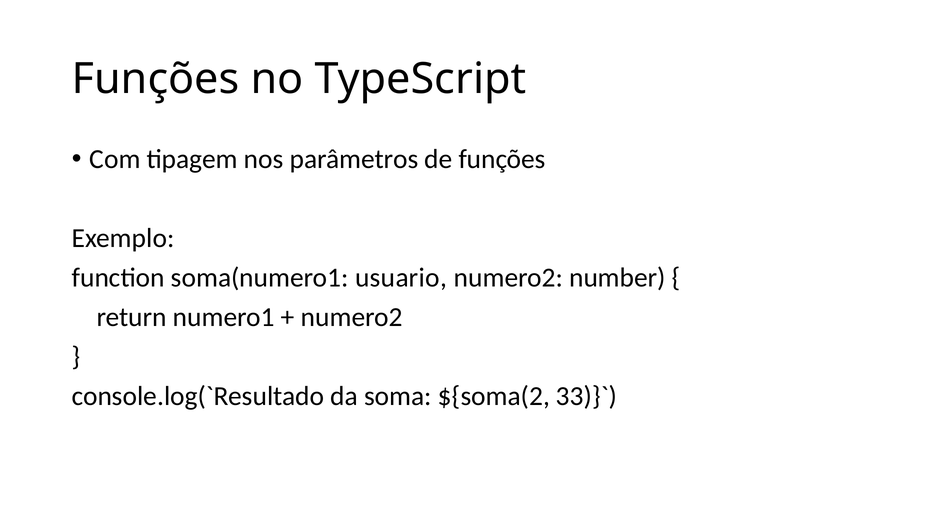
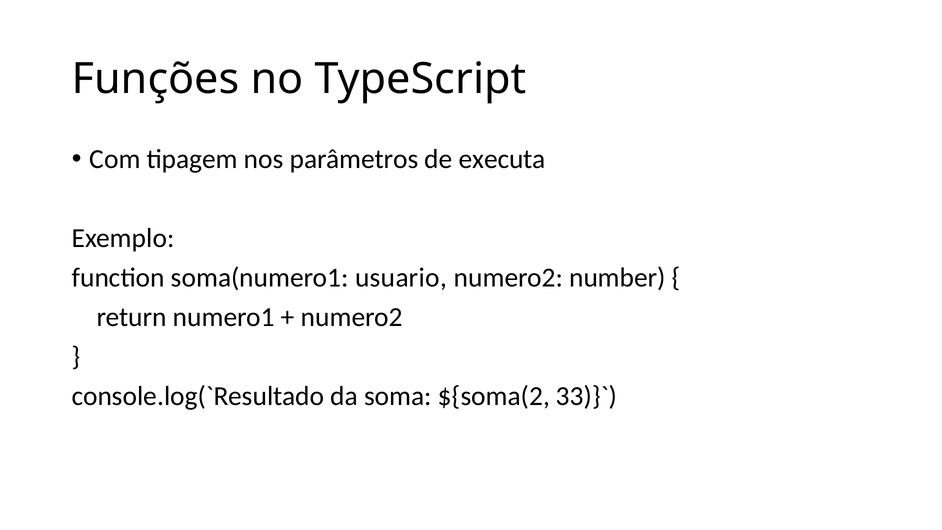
de funções: funções -> executa
